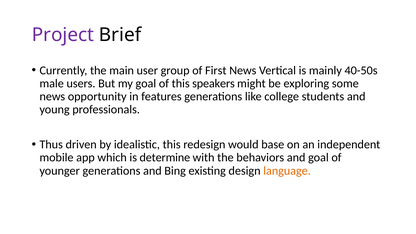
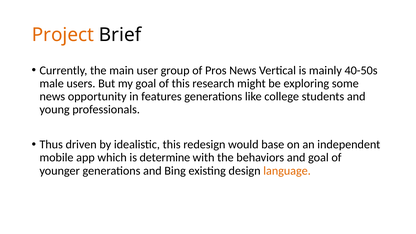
Project colour: purple -> orange
First: First -> Pros
speakers: speakers -> research
